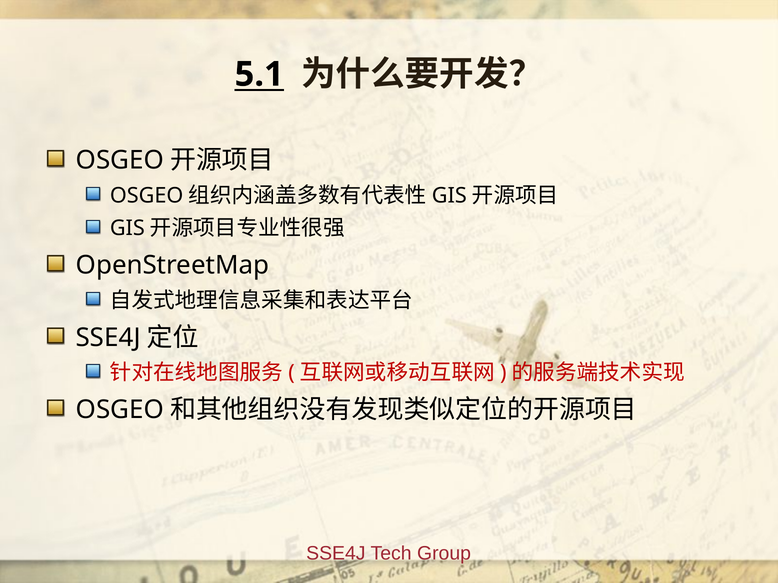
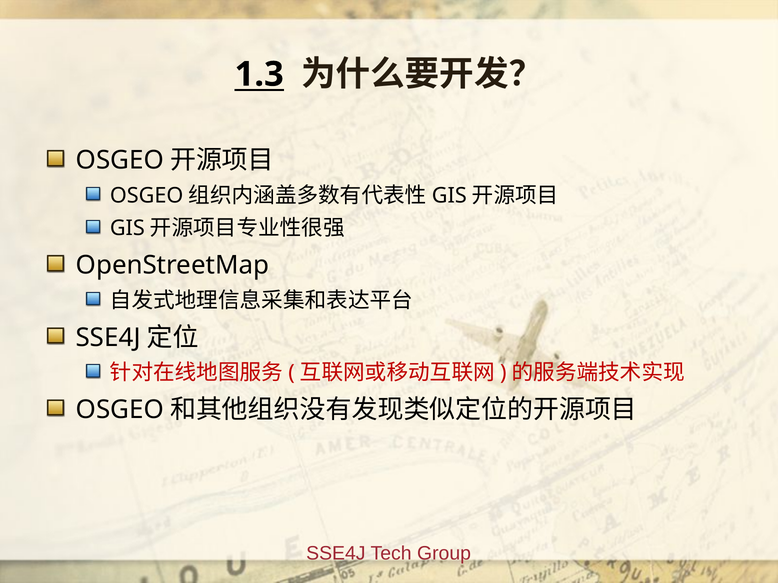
5.1: 5.1 -> 1.3
